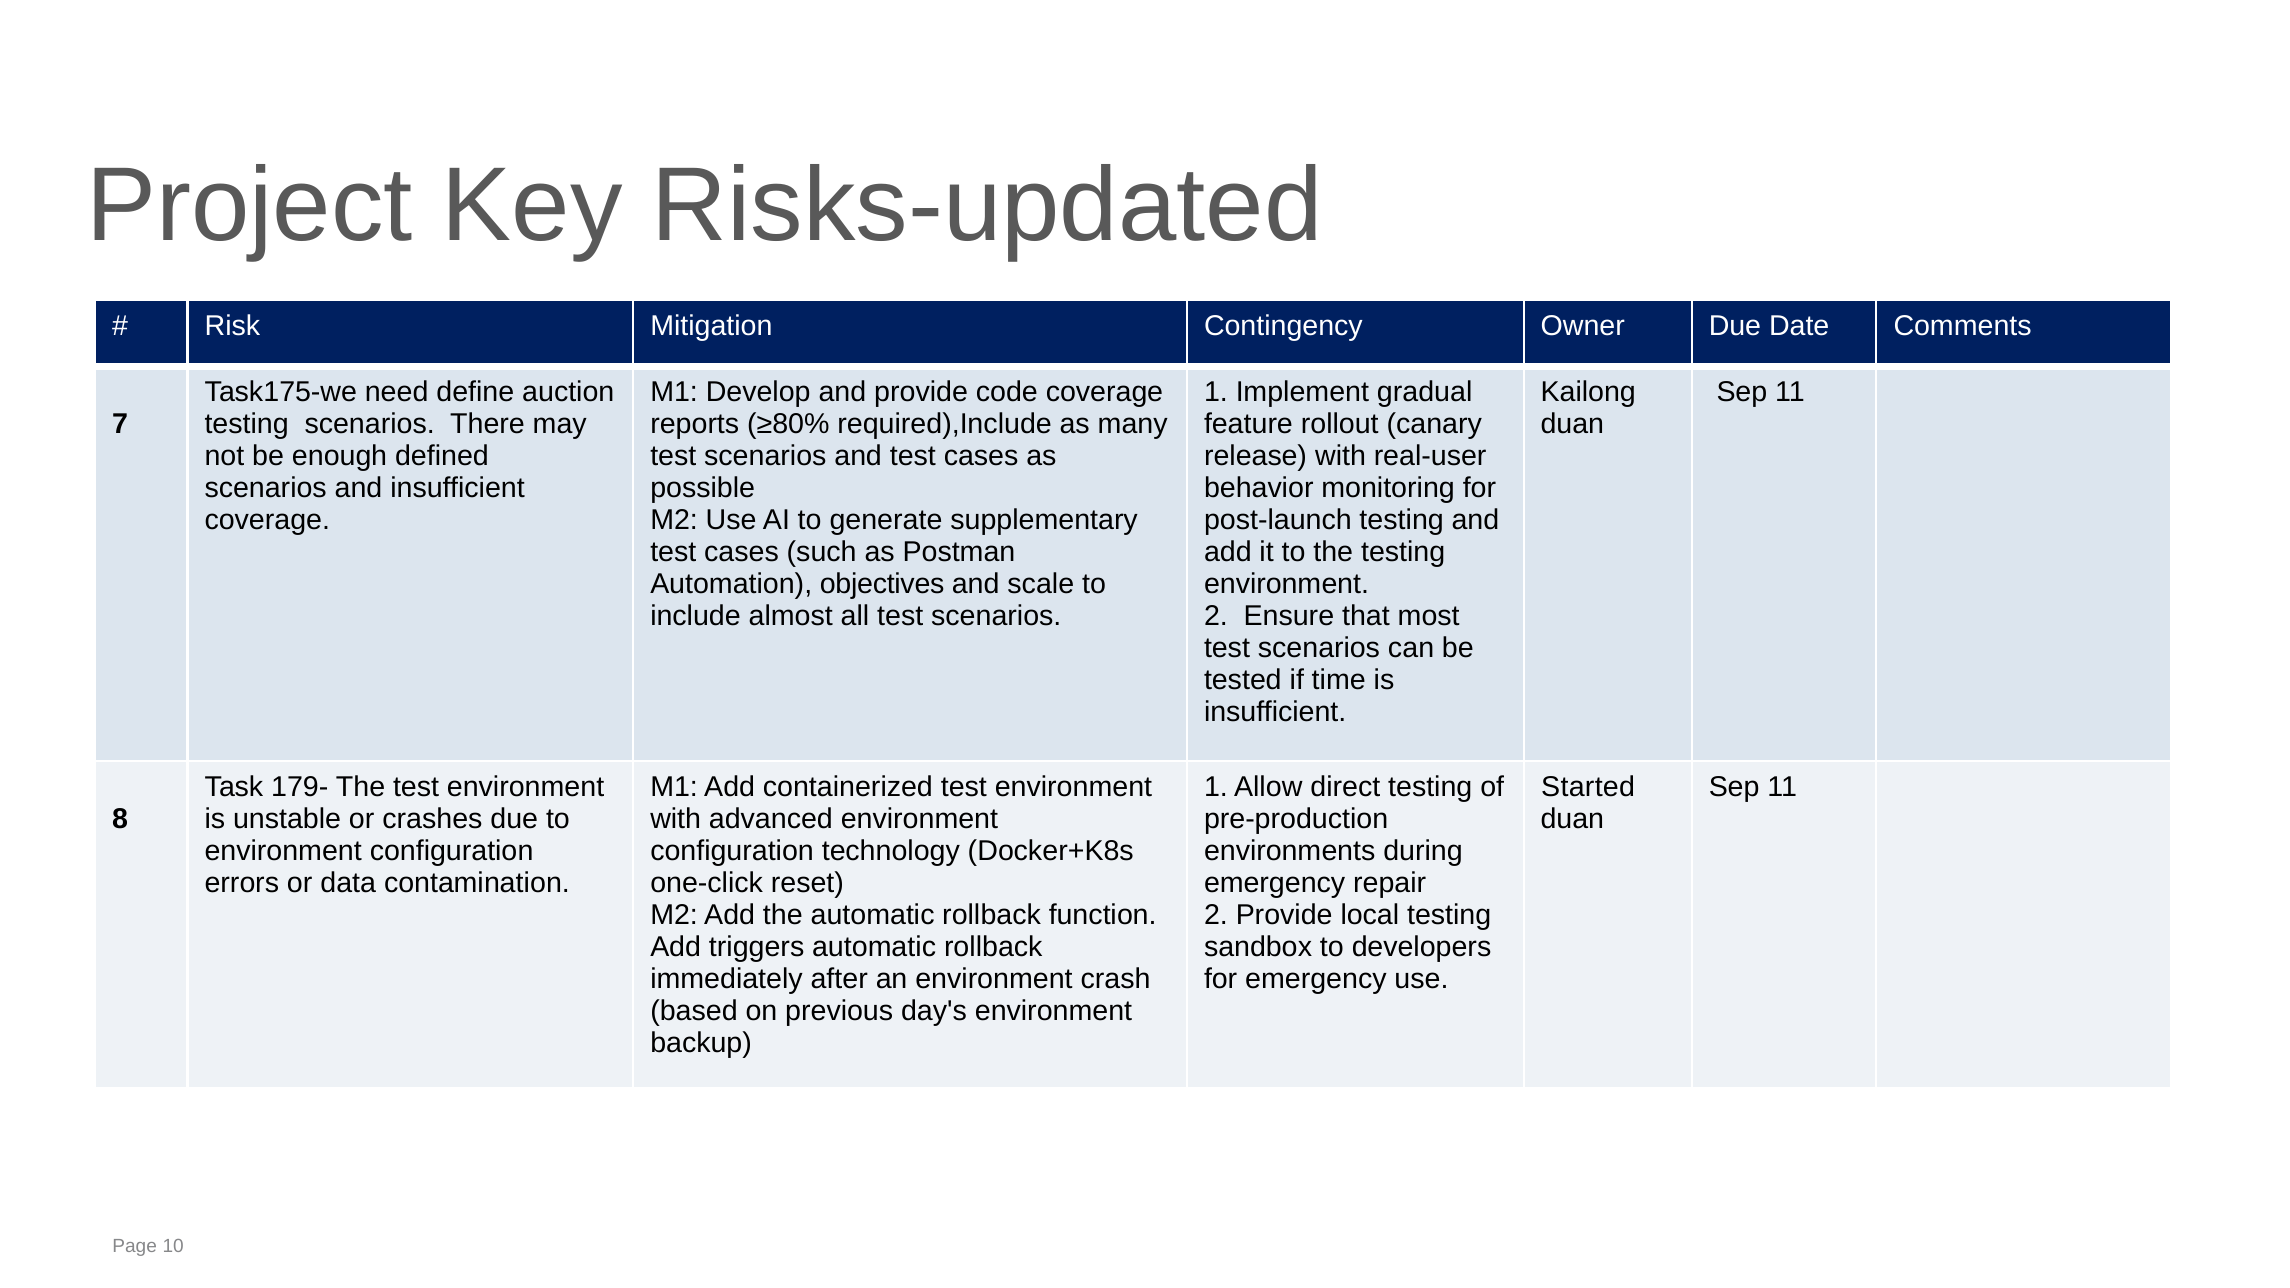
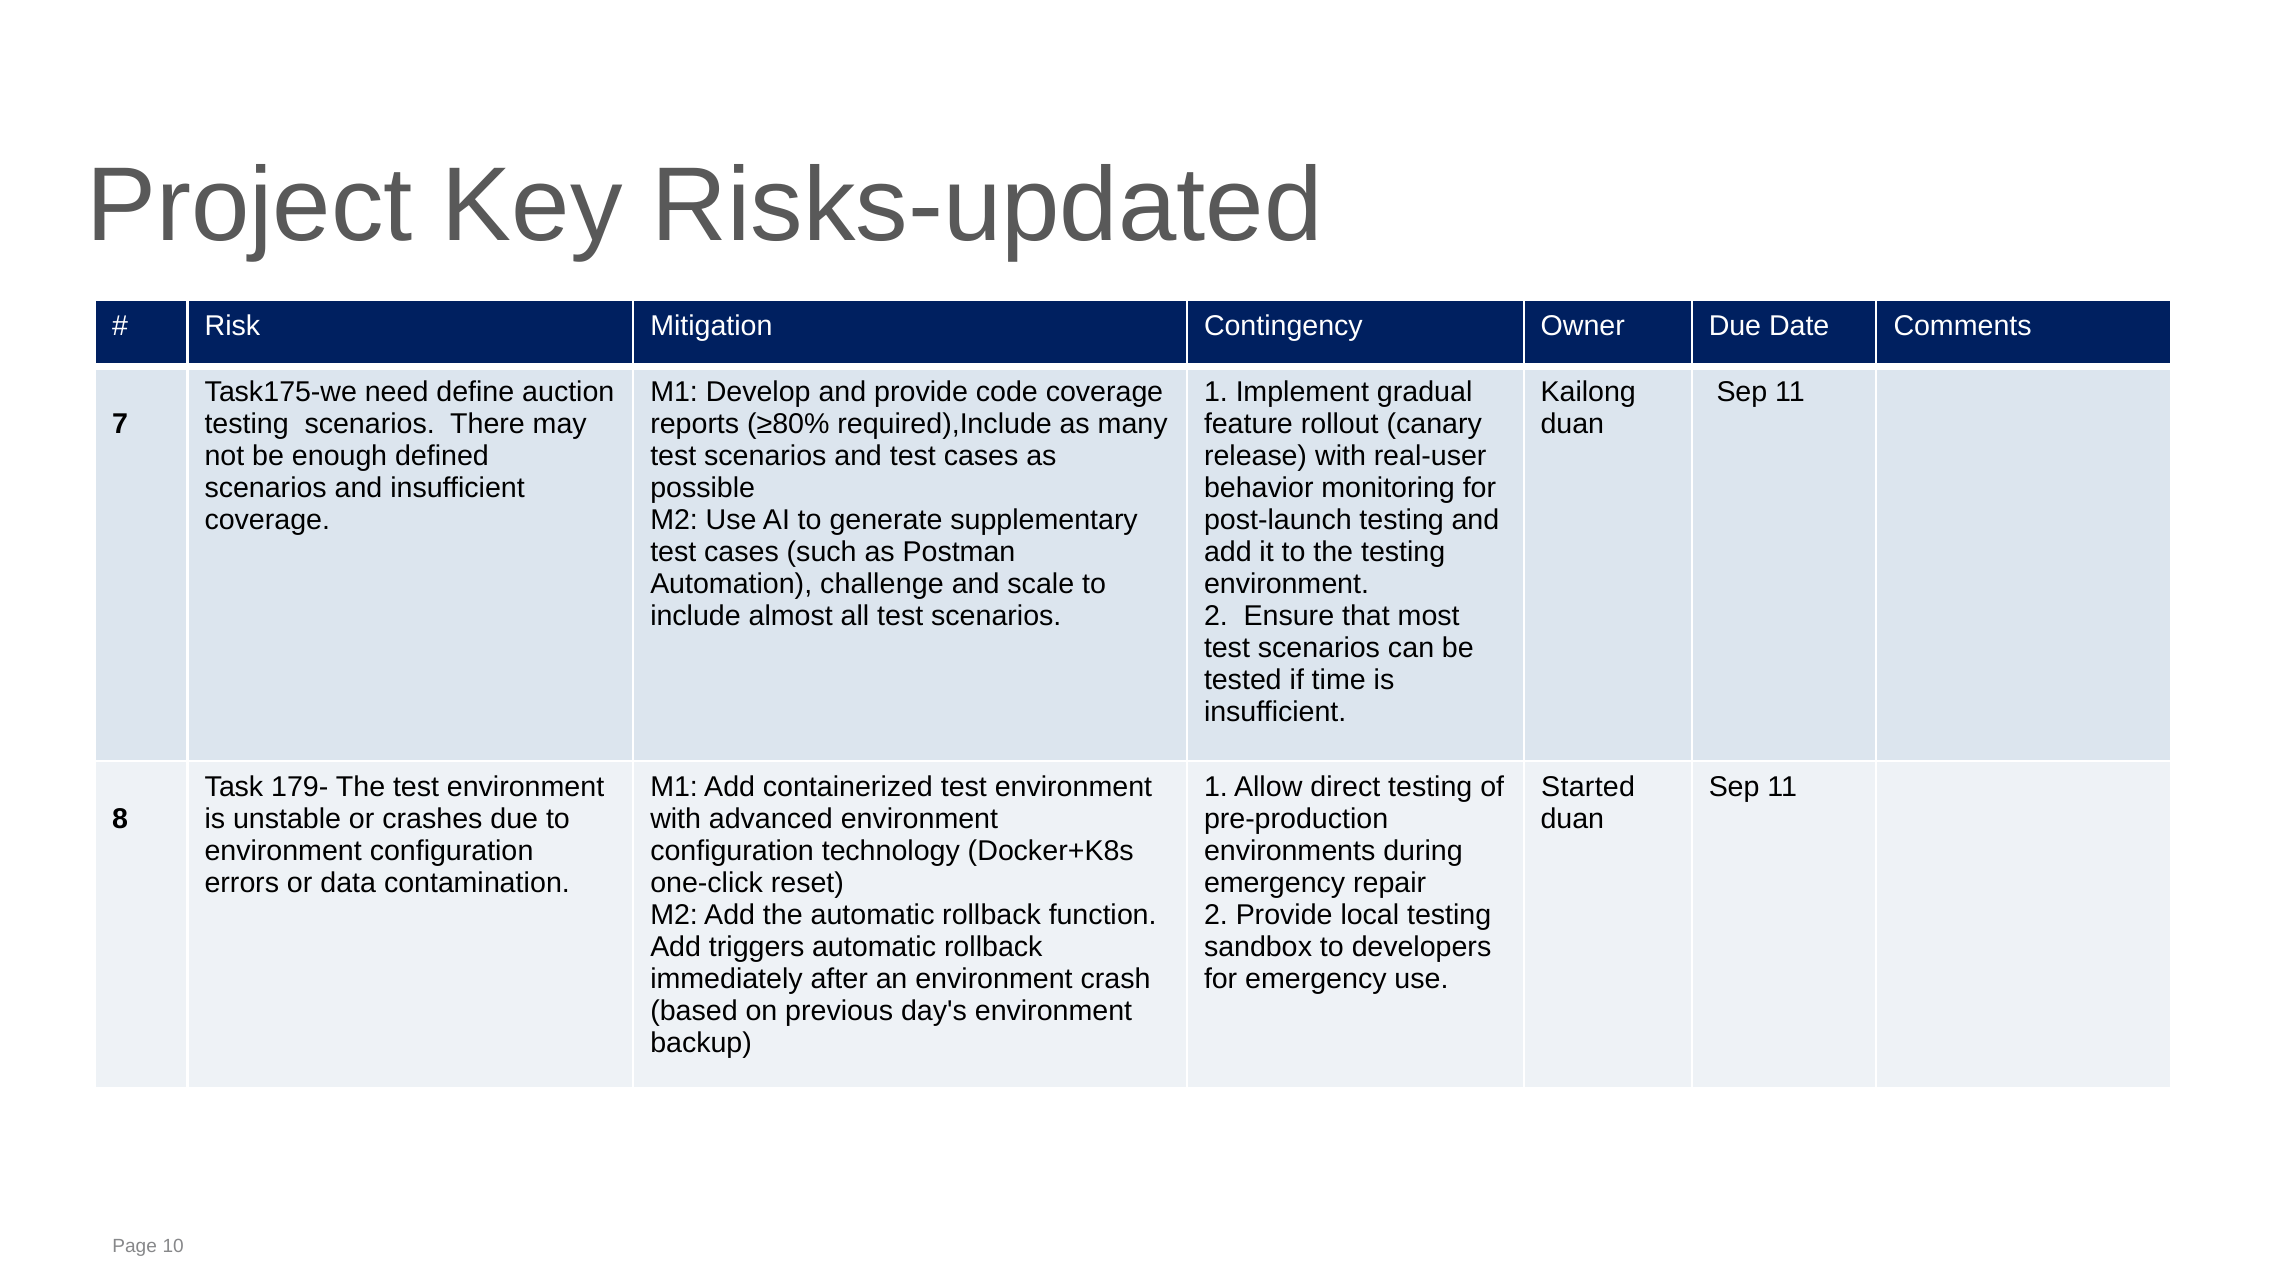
objectives: objectives -> challenge
